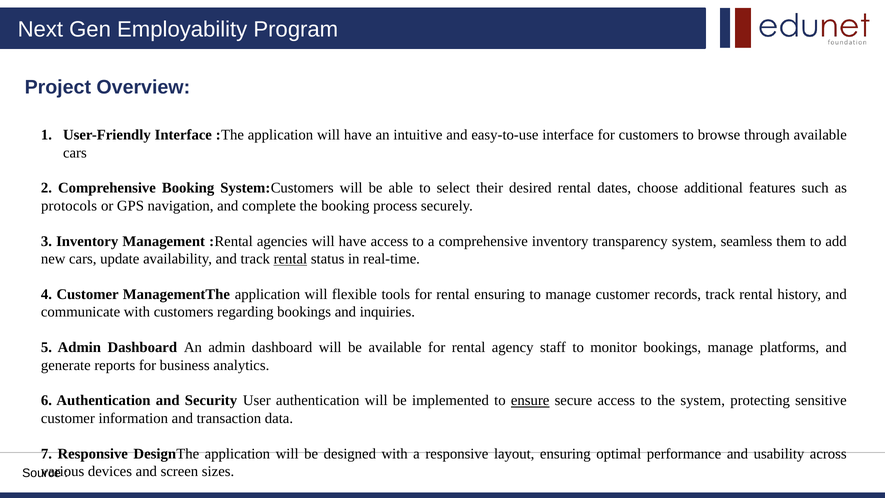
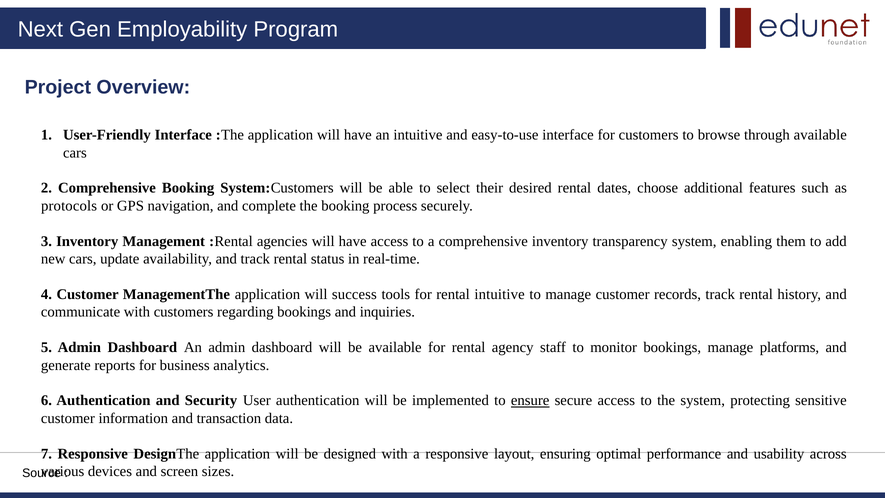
seamless: seamless -> enabling
rental at (290, 259) underline: present -> none
flexible: flexible -> success
rental ensuring: ensuring -> intuitive
